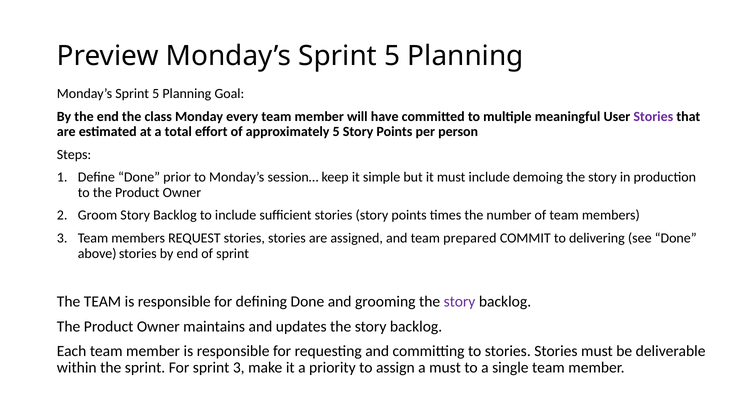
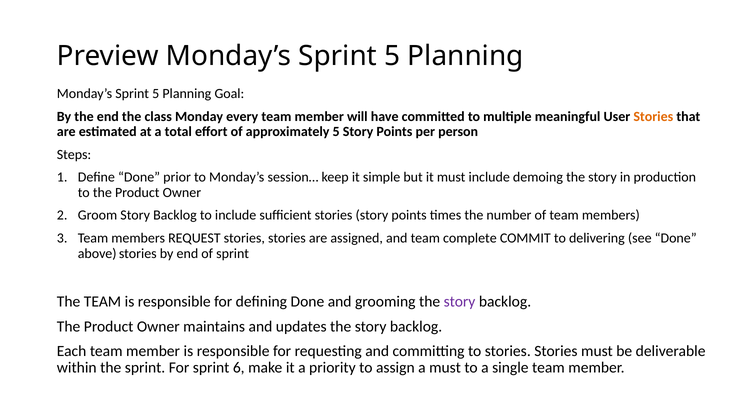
Stories at (653, 116) colour: purple -> orange
prepared: prepared -> complete
sprint 3: 3 -> 6
